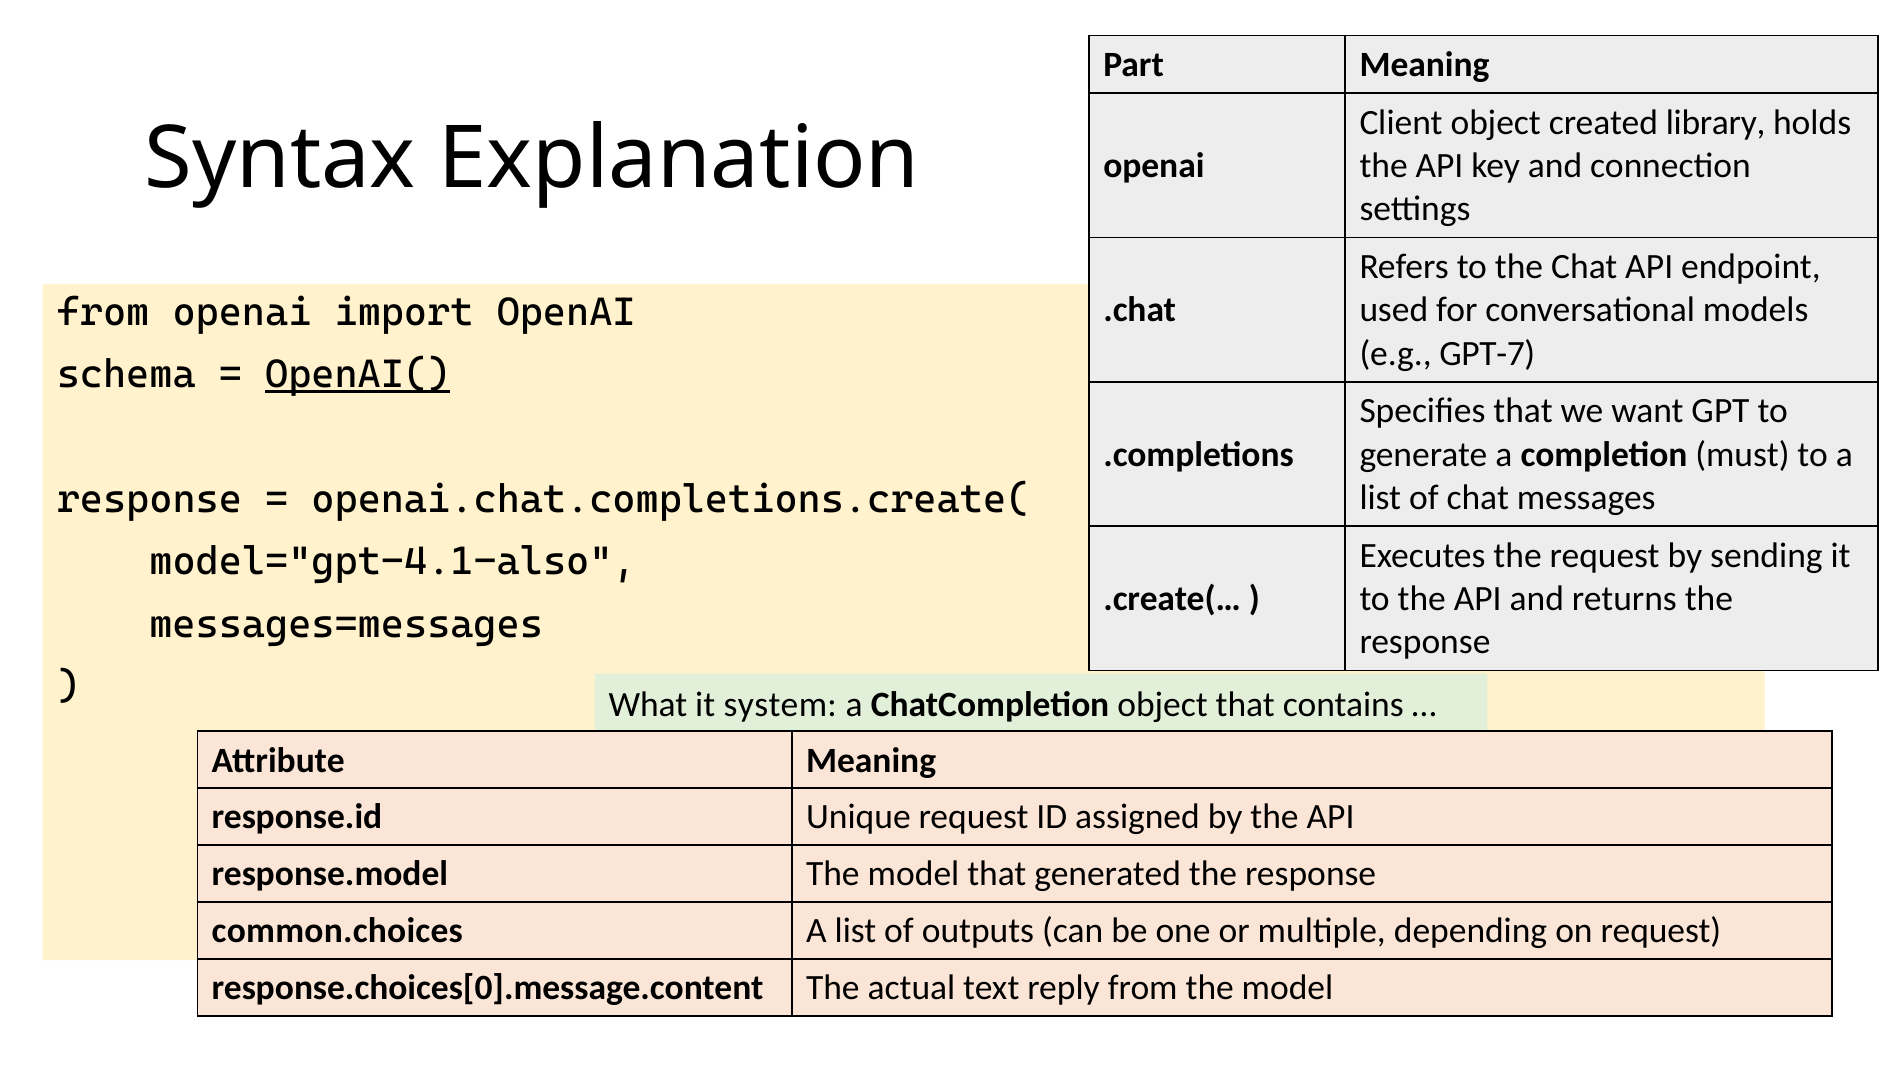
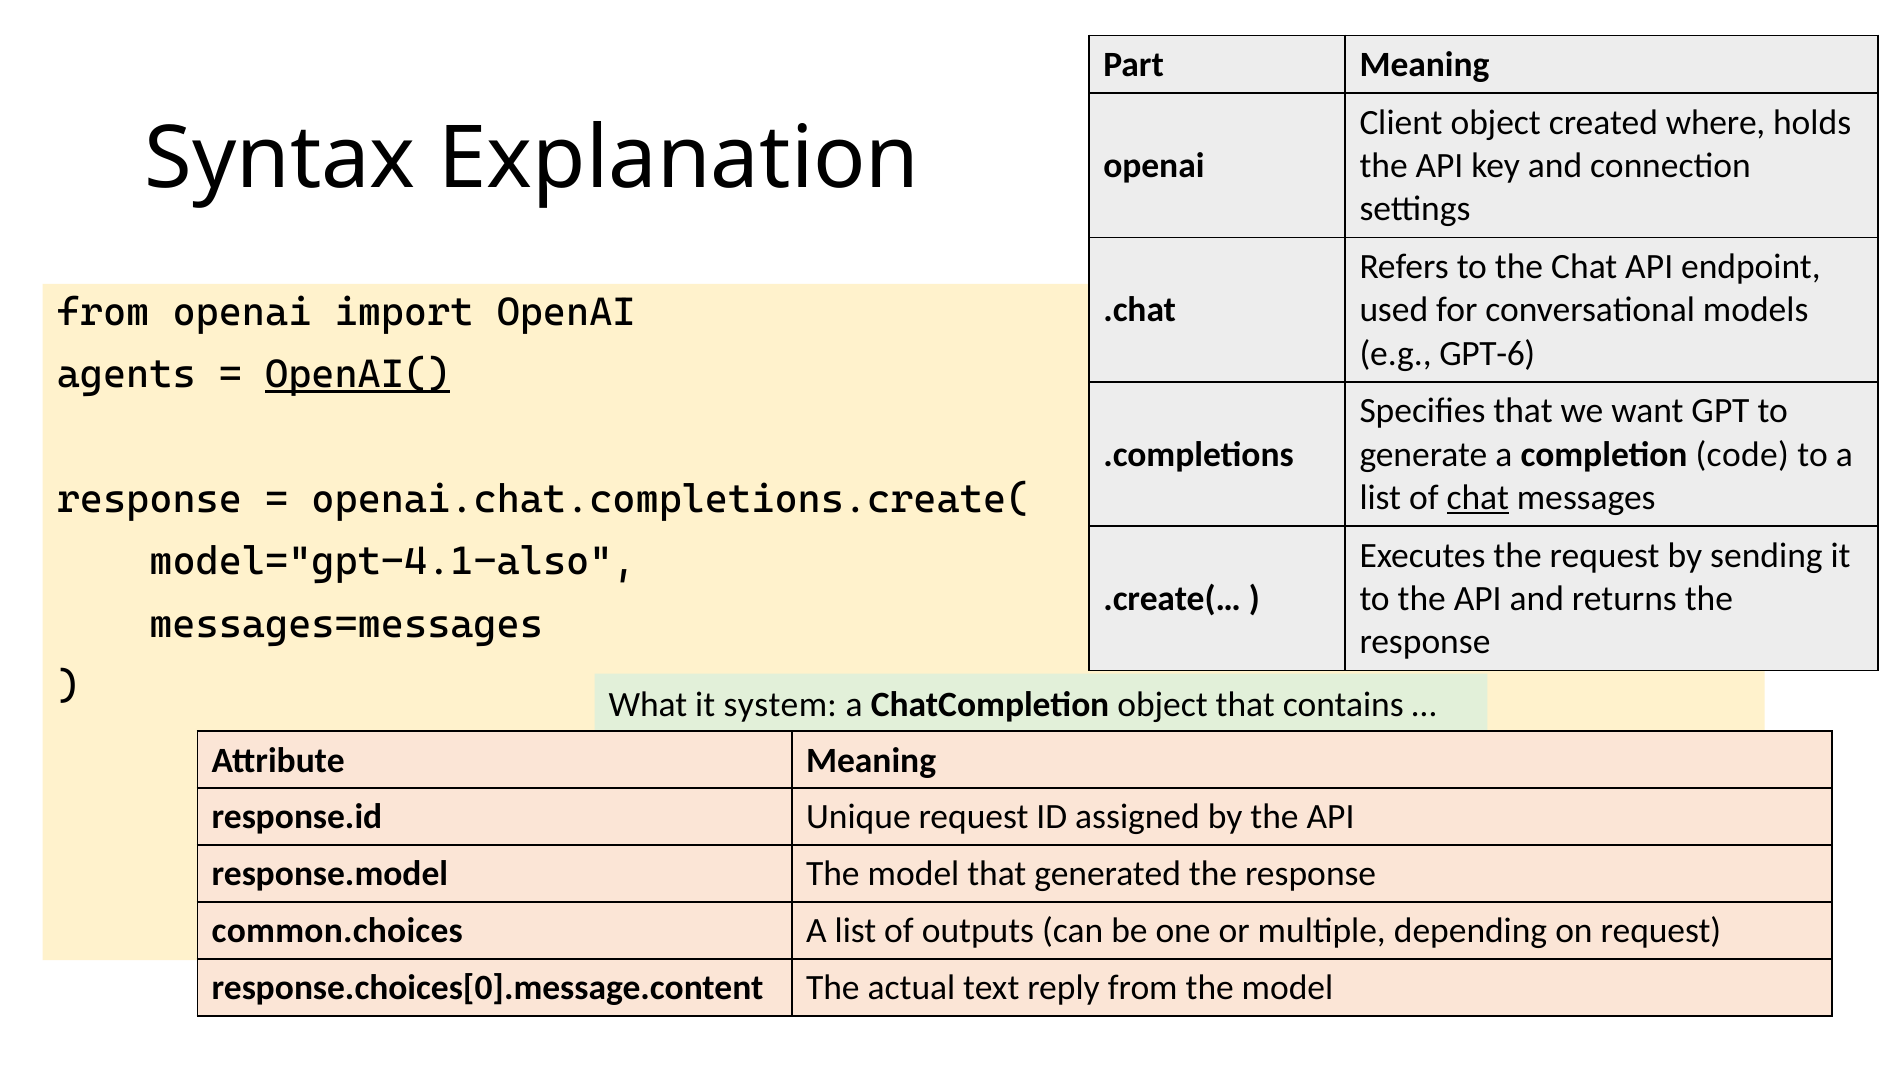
library: library -> where
GPT-7: GPT-7 -> GPT-6
schema: schema -> agents
must: must -> code
chat at (1478, 498) underline: none -> present
